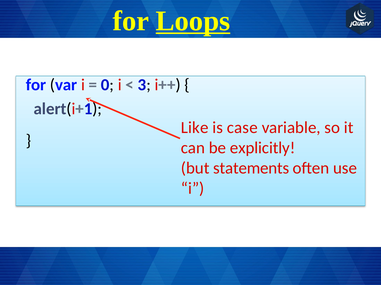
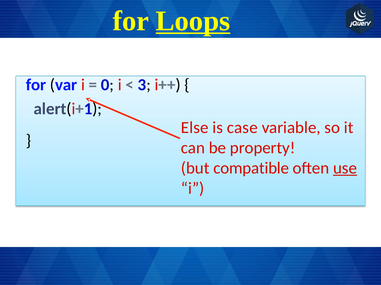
Like: Like -> Else
explicitly: explicitly -> property
statements: statements -> compatible
use underline: none -> present
